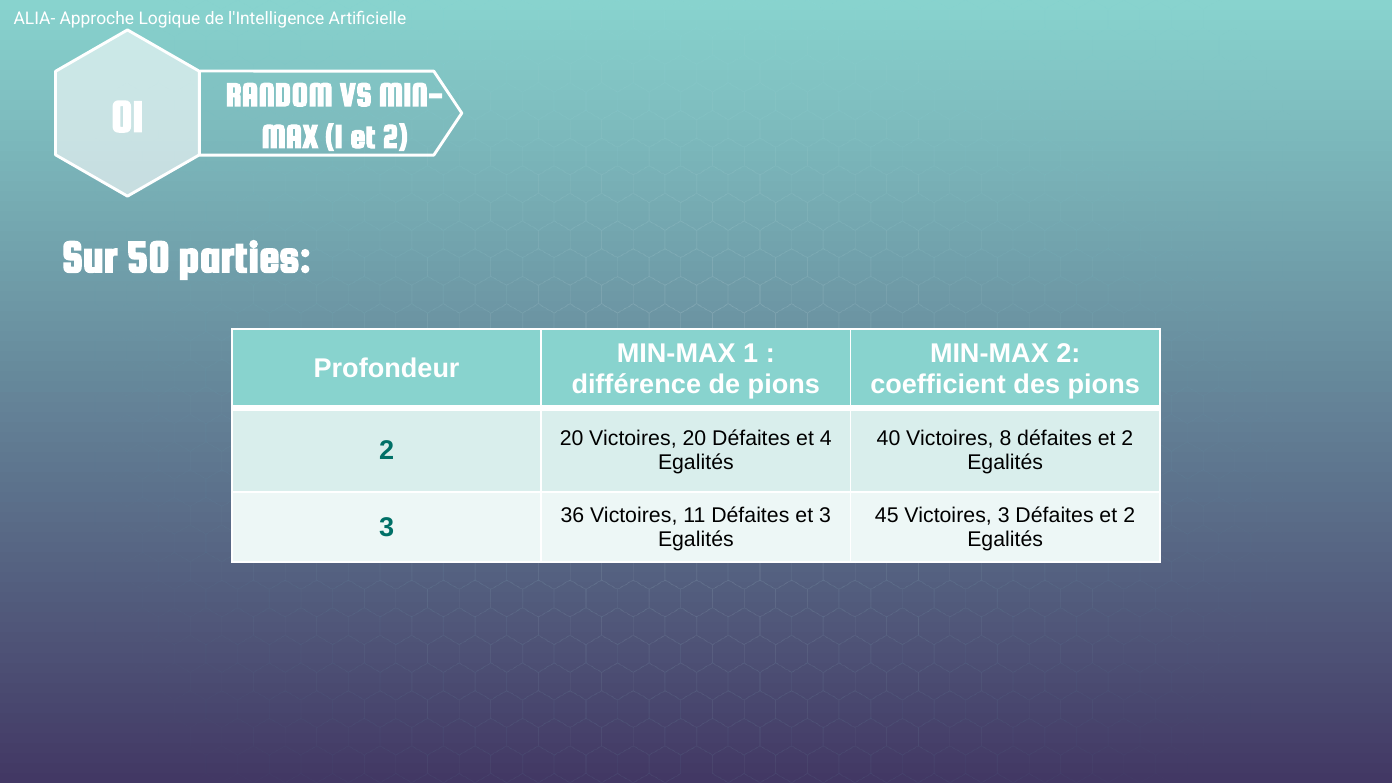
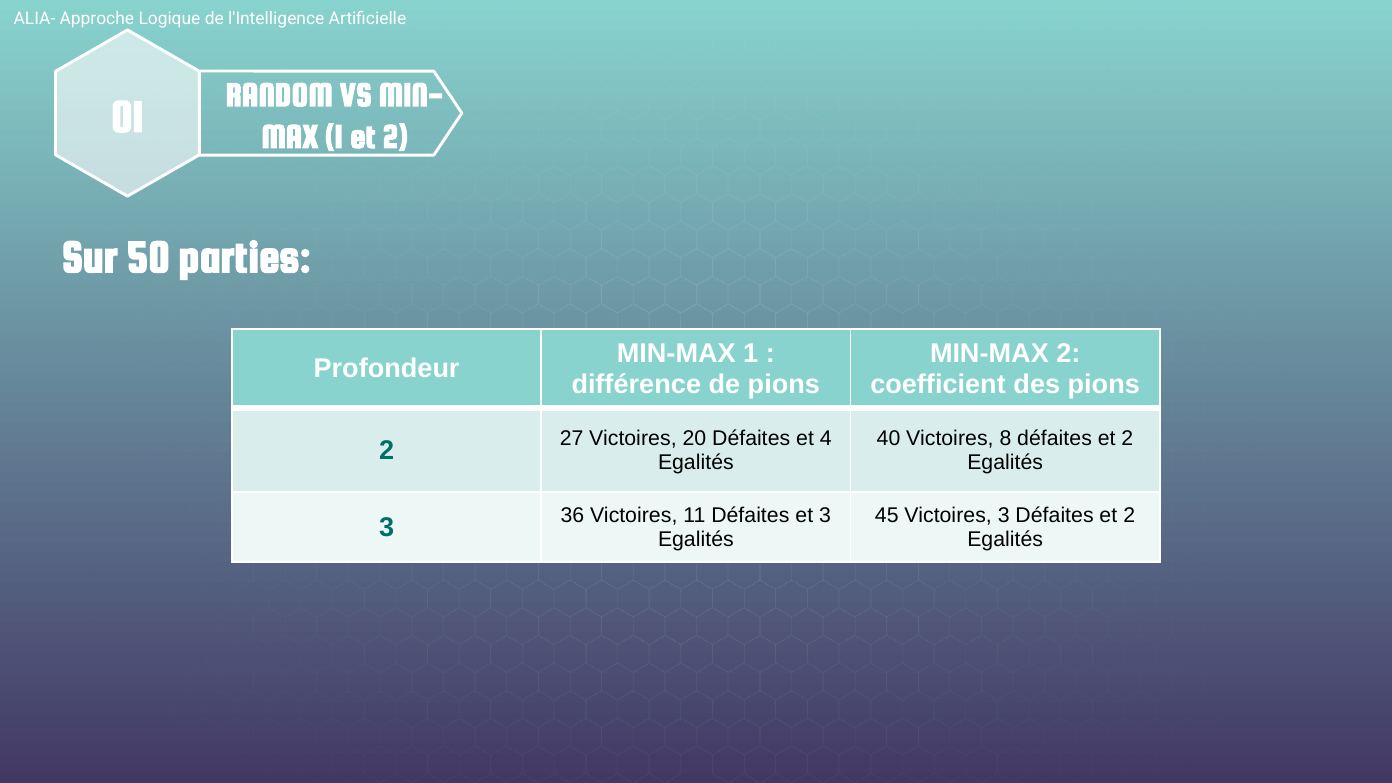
2 20: 20 -> 27
